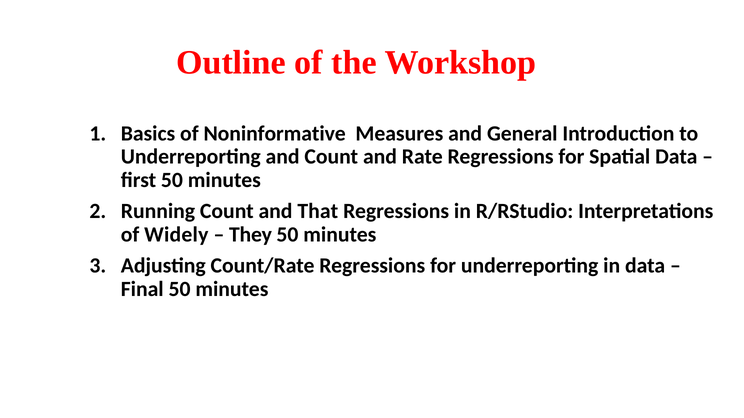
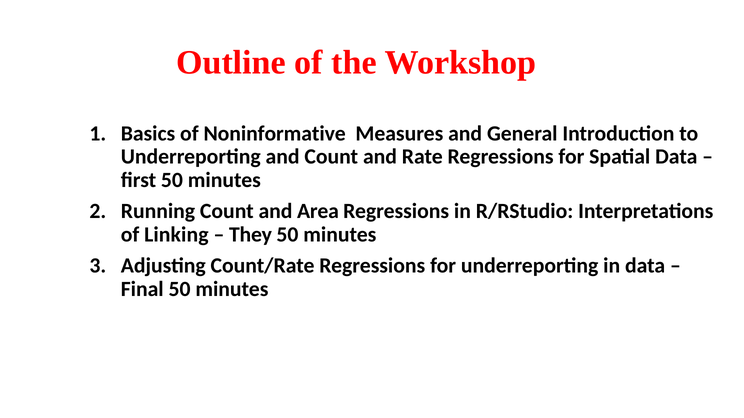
That: That -> Area
Widely: Widely -> Linking
